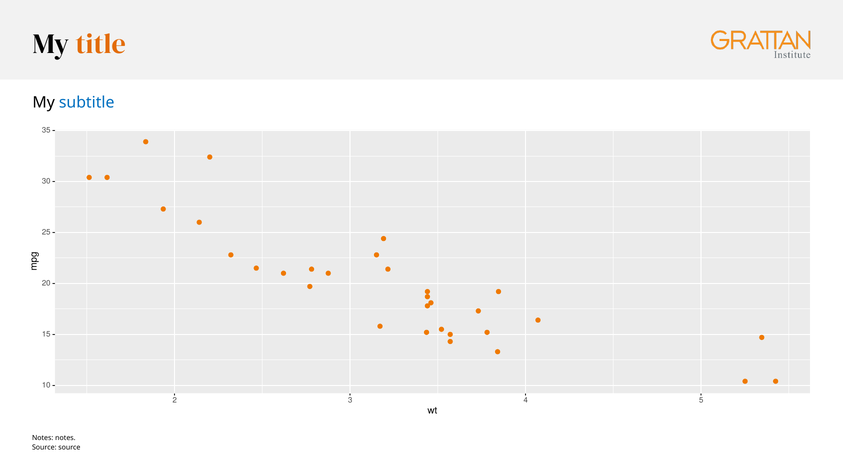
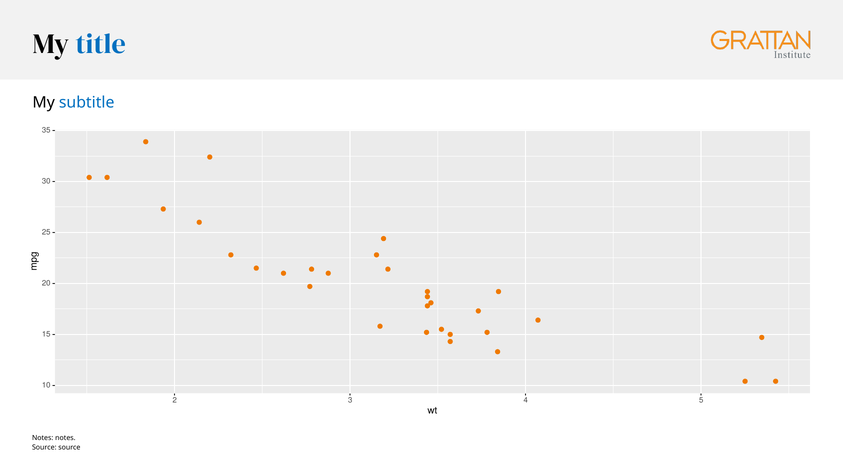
title colour: orange -> blue
